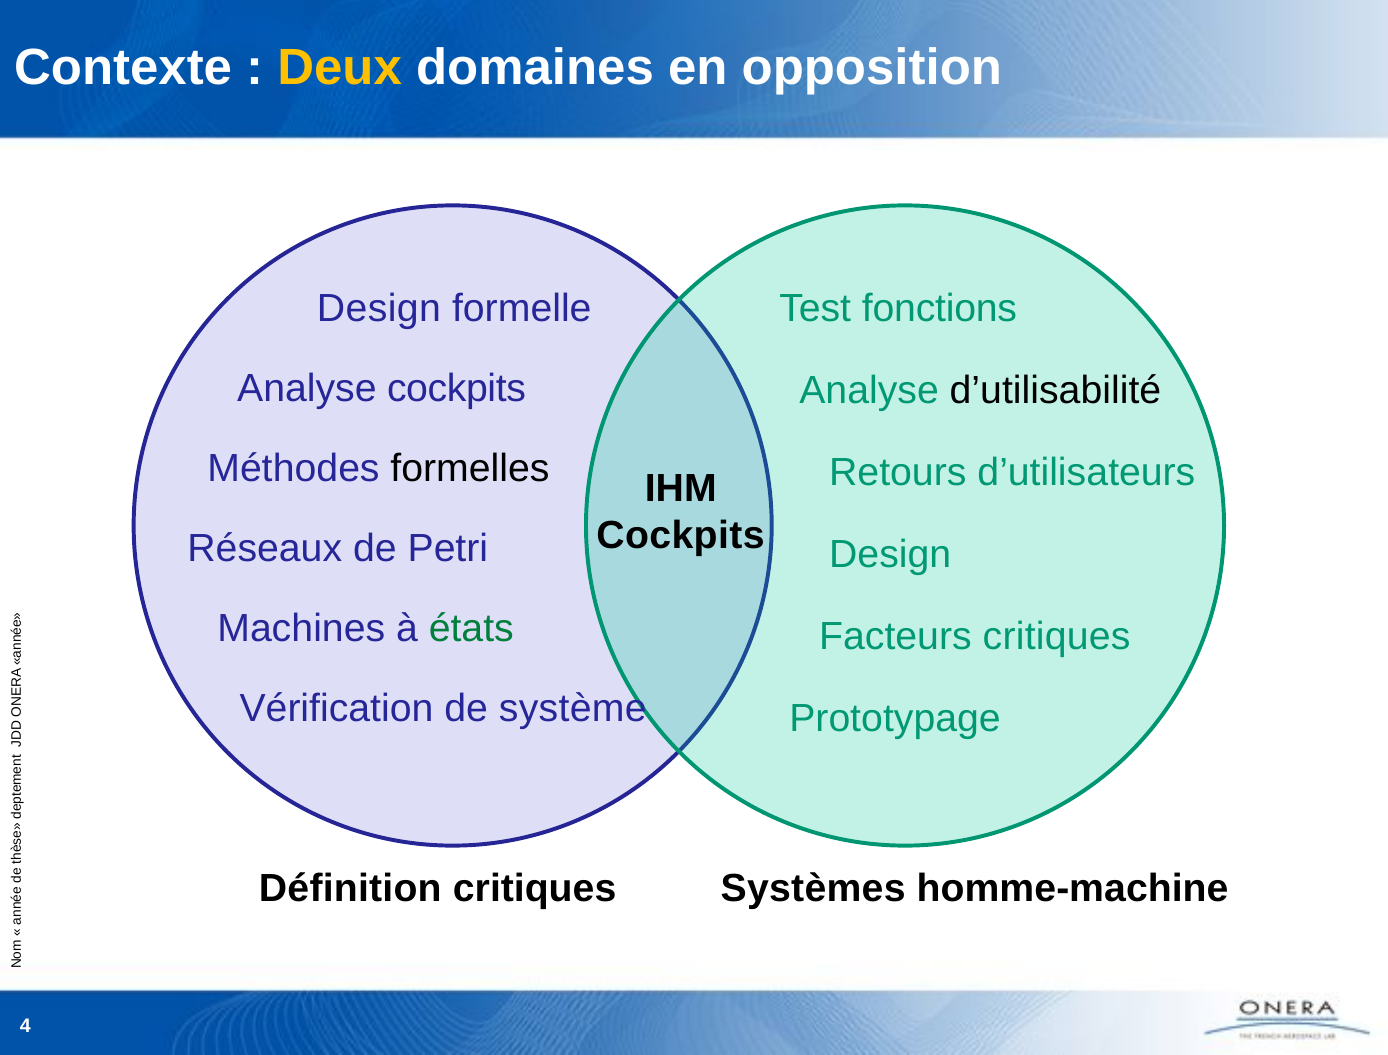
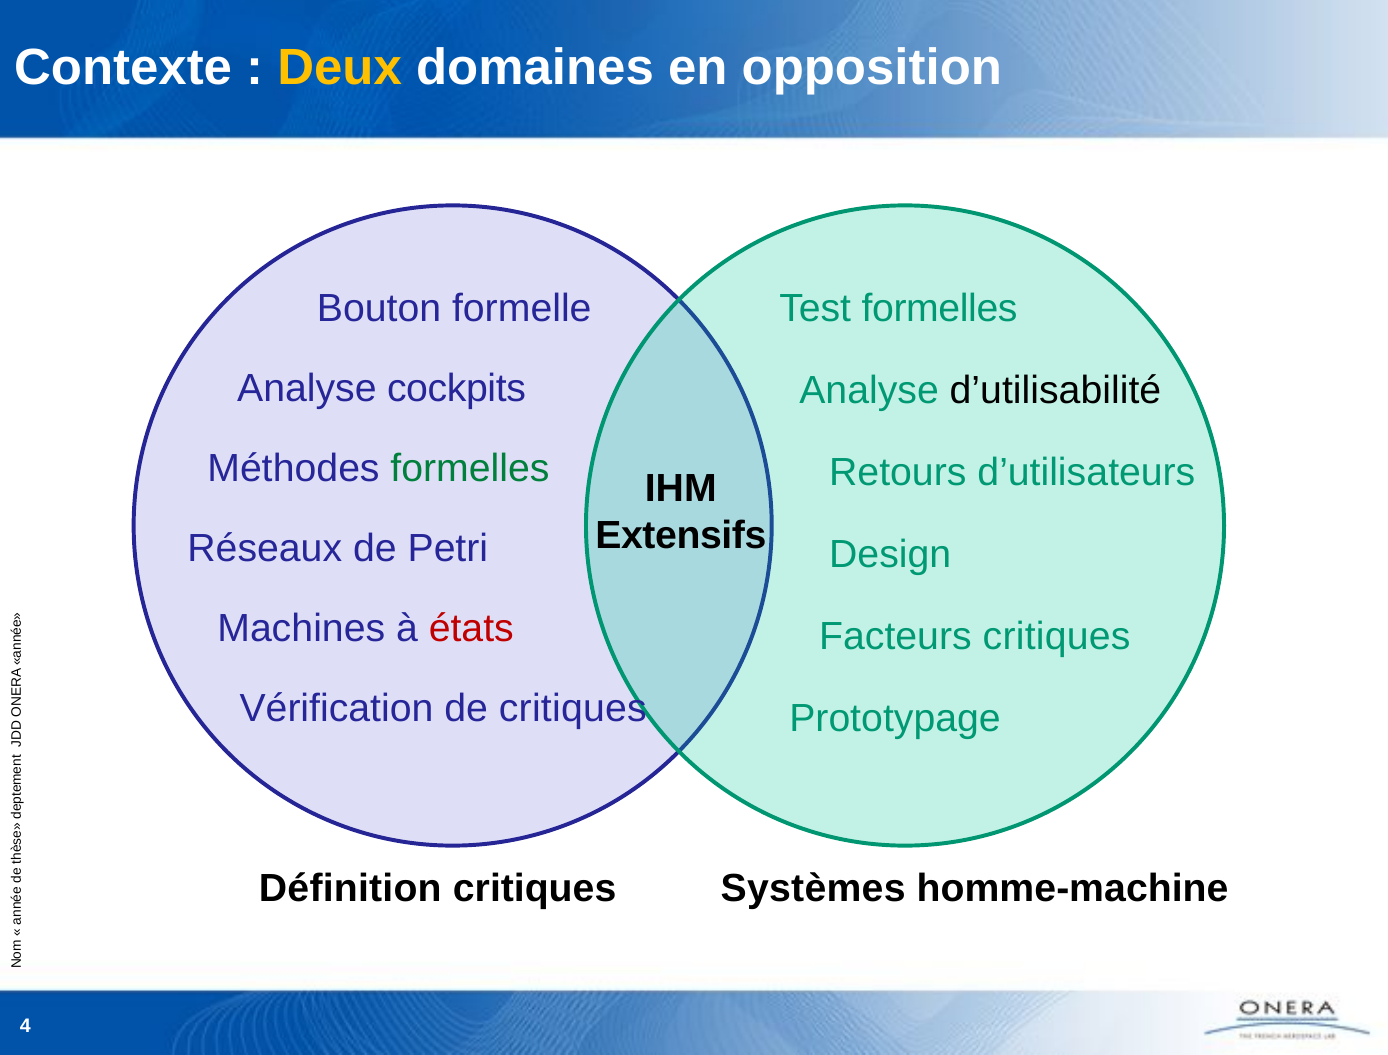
Design at (379, 309): Design -> Bouton
Test fonctions: fonctions -> formelles
formelles at (470, 469) colour: black -> green
Cockpits at (680, 536): Cockpits -> Extensifs
états colour: green -> red
de système: système -> critiques
